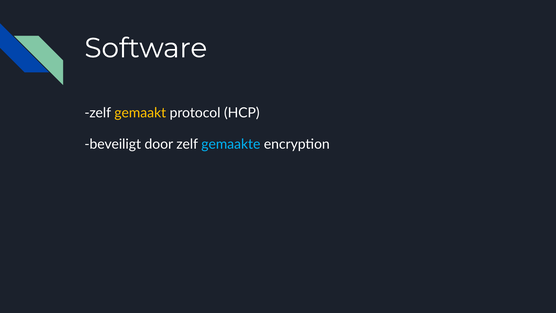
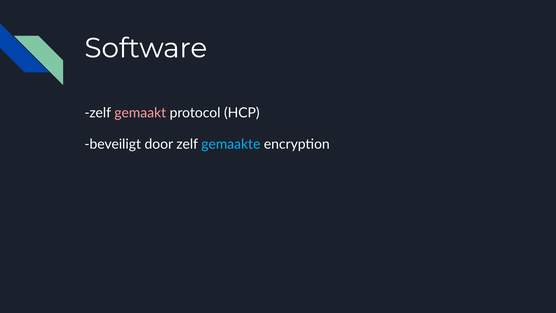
gemaakt colour: yellow -> pink
